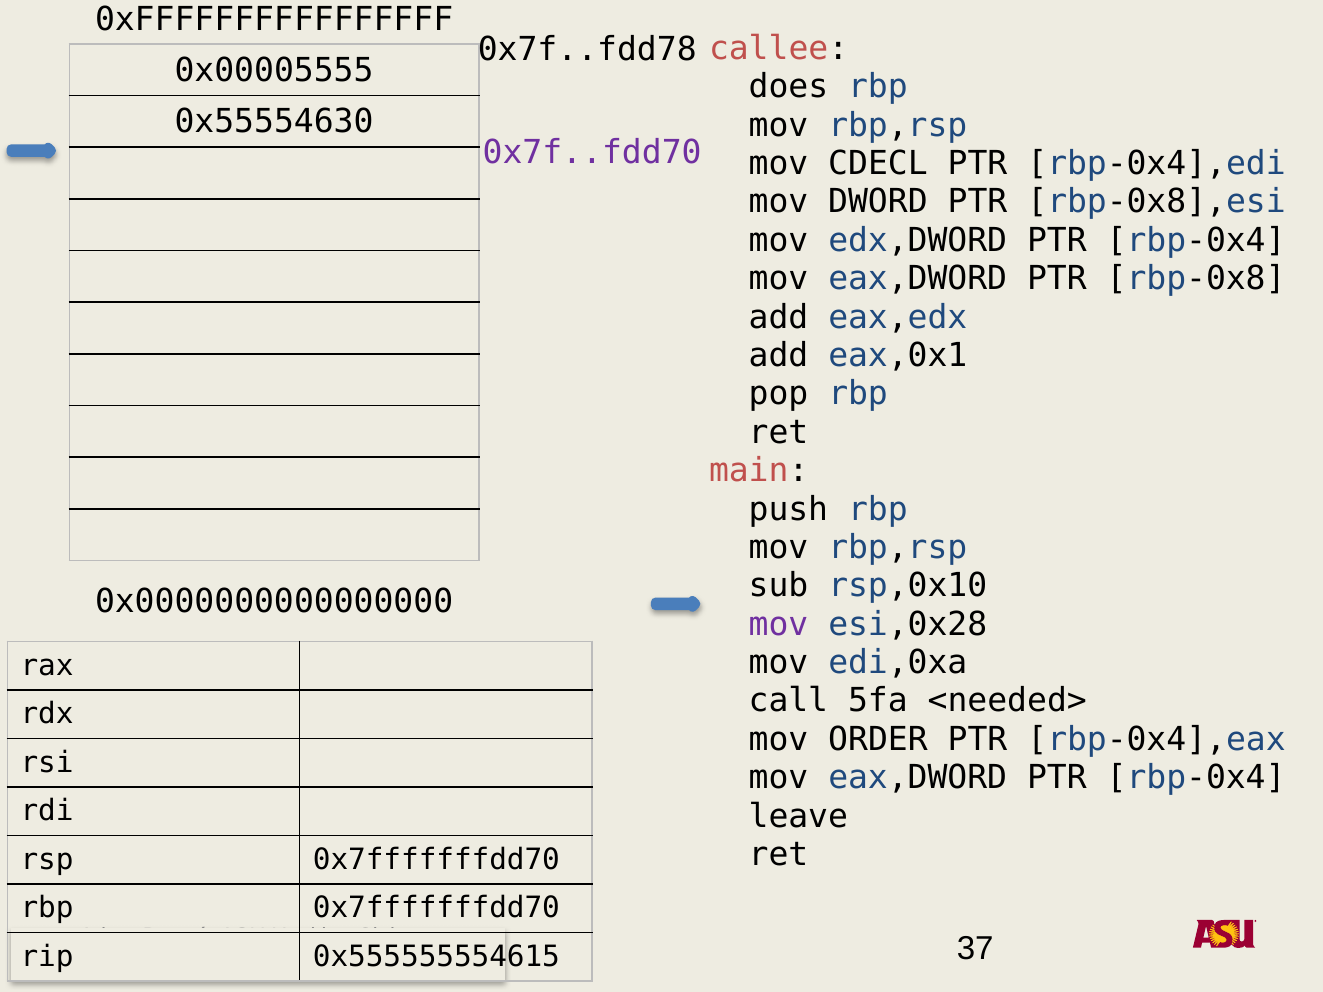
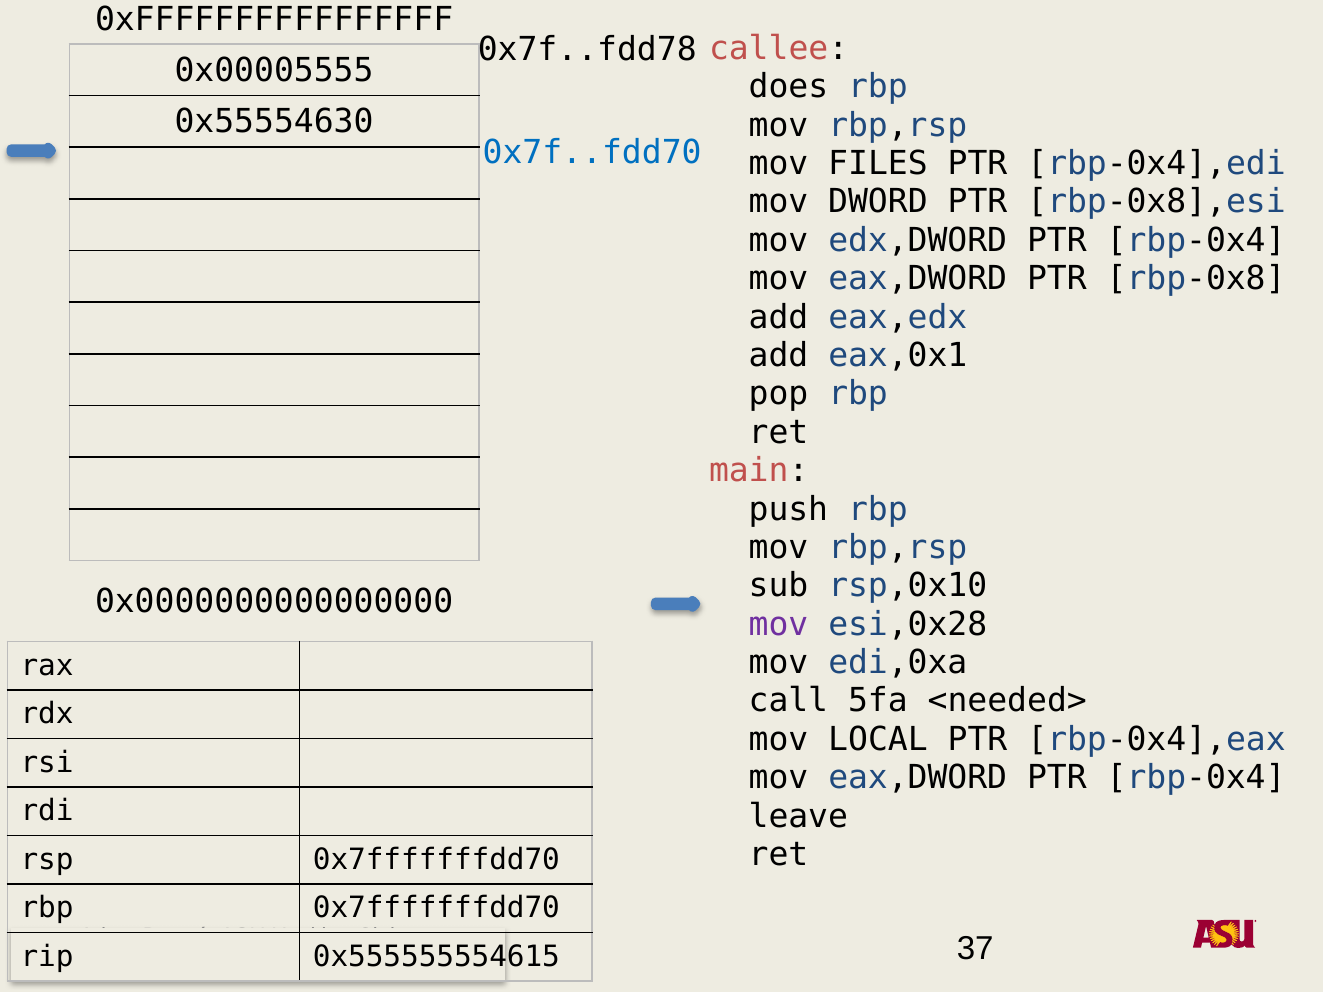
0x7f..fdd70 colour: purple -> blue
CDECL: CDECL -> FILES
ORDER: ORDER -> LOCAL
